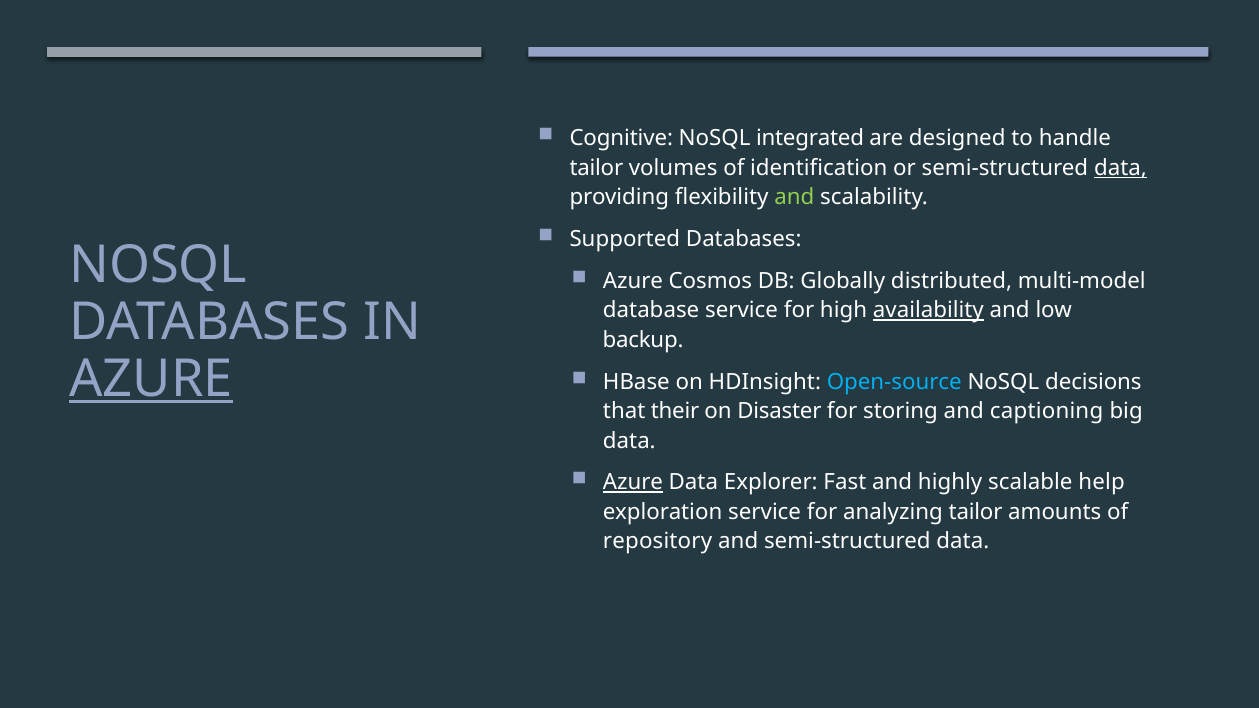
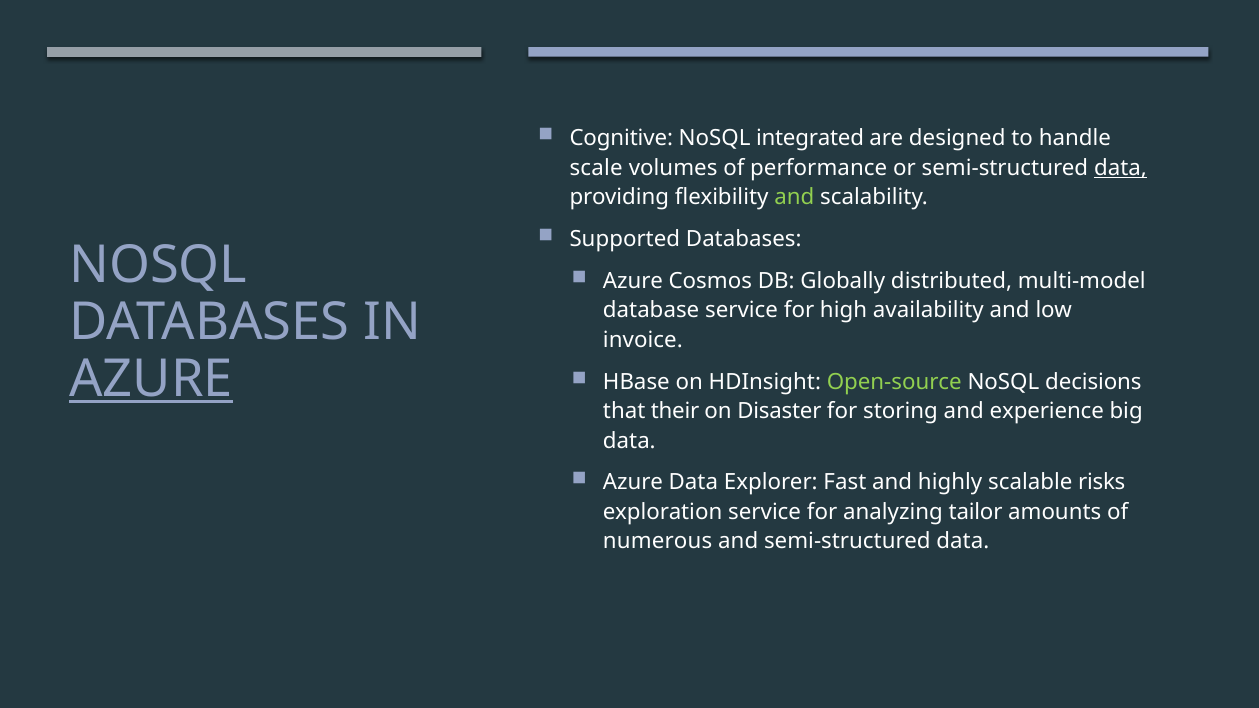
tailor at (596, 168): tailor -> scale
identification: identification -> performance
availability underline: present -> none
backup: backup -> invoice
Open-source colour: light blue -> light green
captioning: captioning -> experience
Azure at (633, 483) underline: present -> none
help: help -> risks
repository: repository -> numerous
